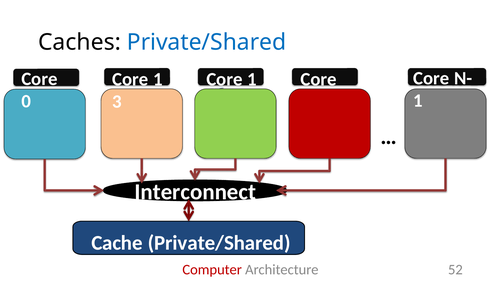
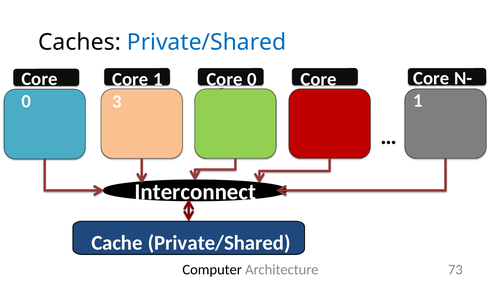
1 Core 1: 1 -> 0
Computer colour: red -> black
52: 52 -> 73
